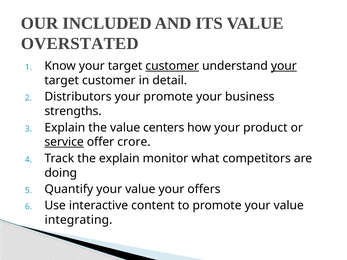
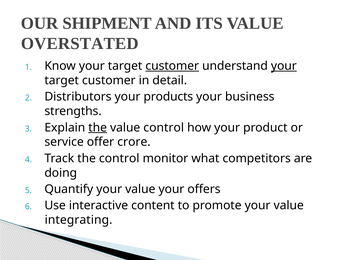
INCLUDED: INCLUDED -> SHIPMENT
your promote: promote -> products
the at (98, 128) underline: none -> present
value centers: centers -> control
service underline: present -> none
the explain: explain -> control
